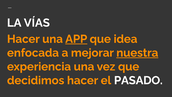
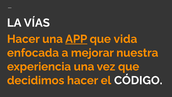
idea: idea -> vida
nuestra underline: present -> none
PASADO: PASADO -> CÓDIGO
